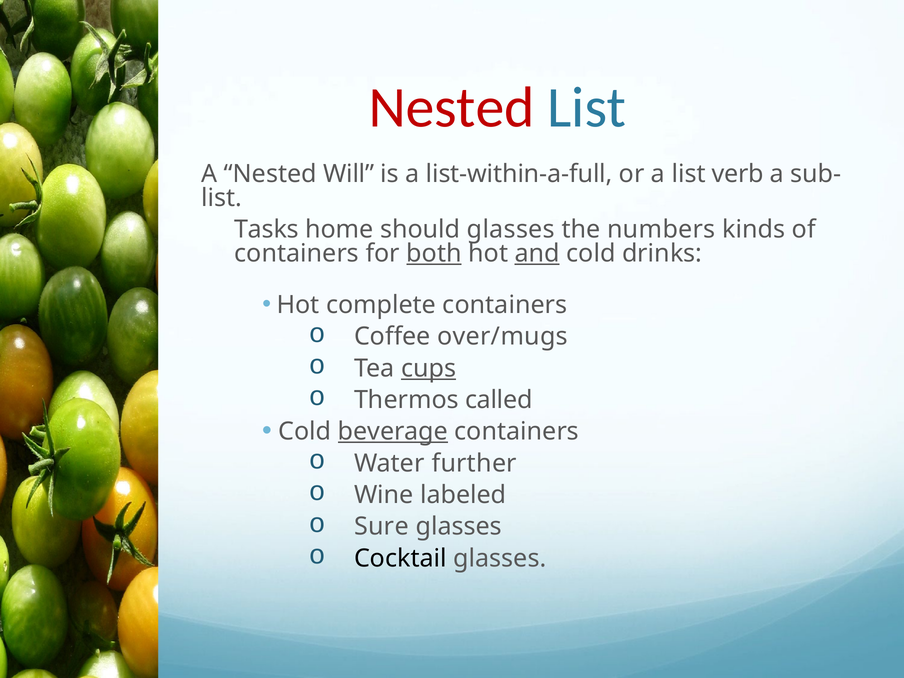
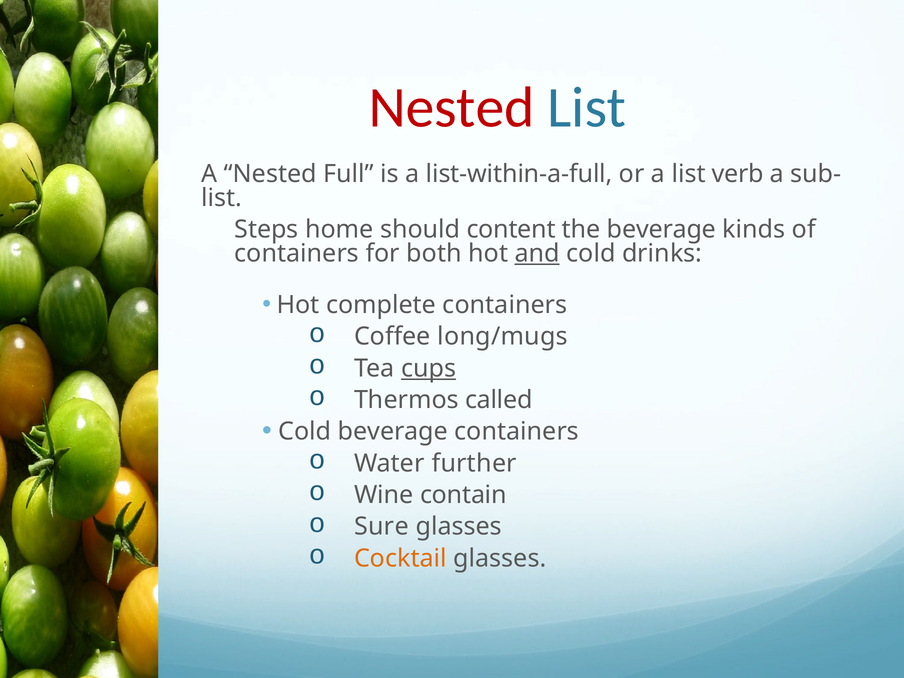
Will: Will -> Full
Tasks: Tasks -> Steps
should glasses: glasses -> content
the numbers: numbers -> beverage
both underline: present -> none
over/mugs: over/mugs -> long/mugs
beverage at (393, 432) underline: present -> none
labeled: labeled -> contain
Cocktail colour: black -> orange
